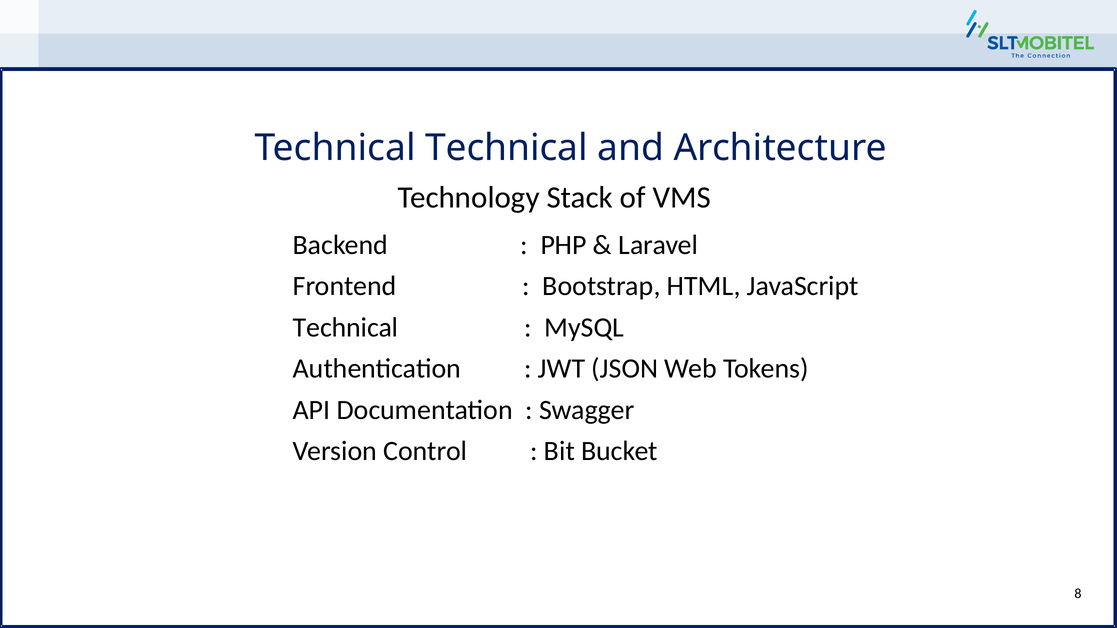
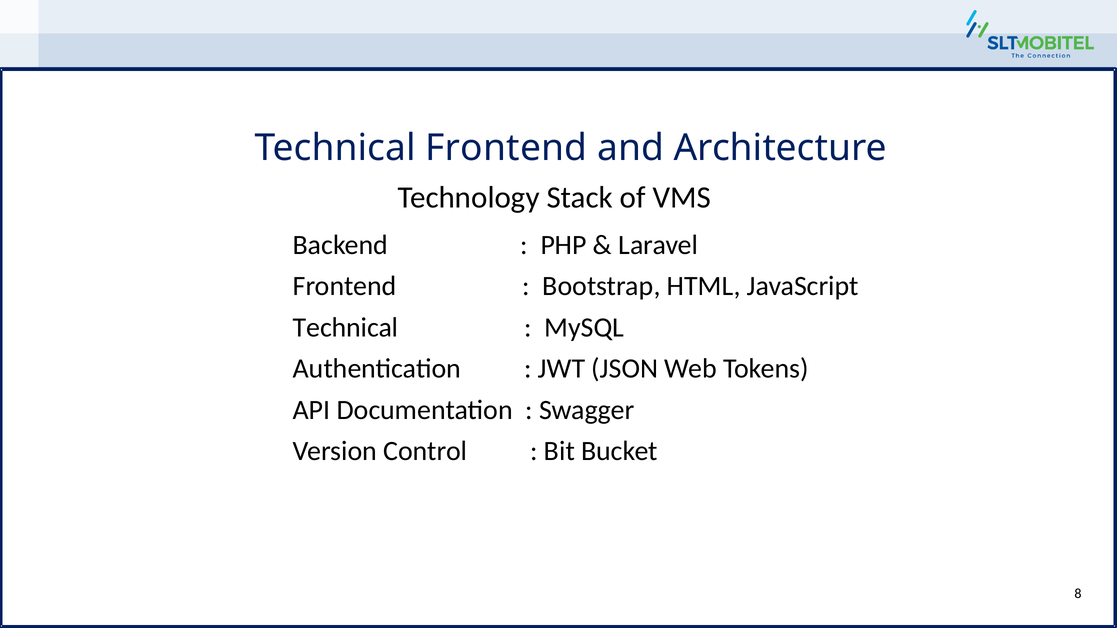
Technical Technical: Technical -> Frontend
